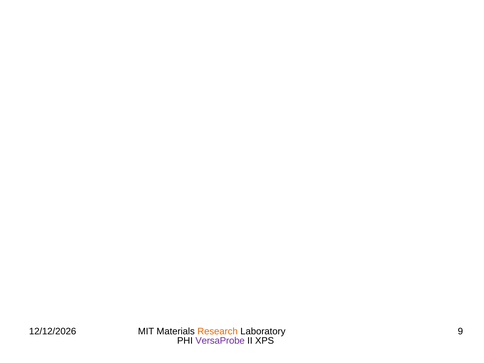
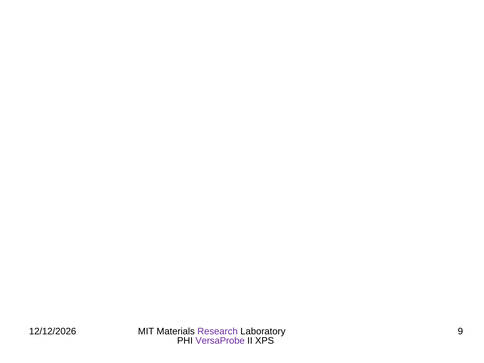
Research colour: orange -> purple
